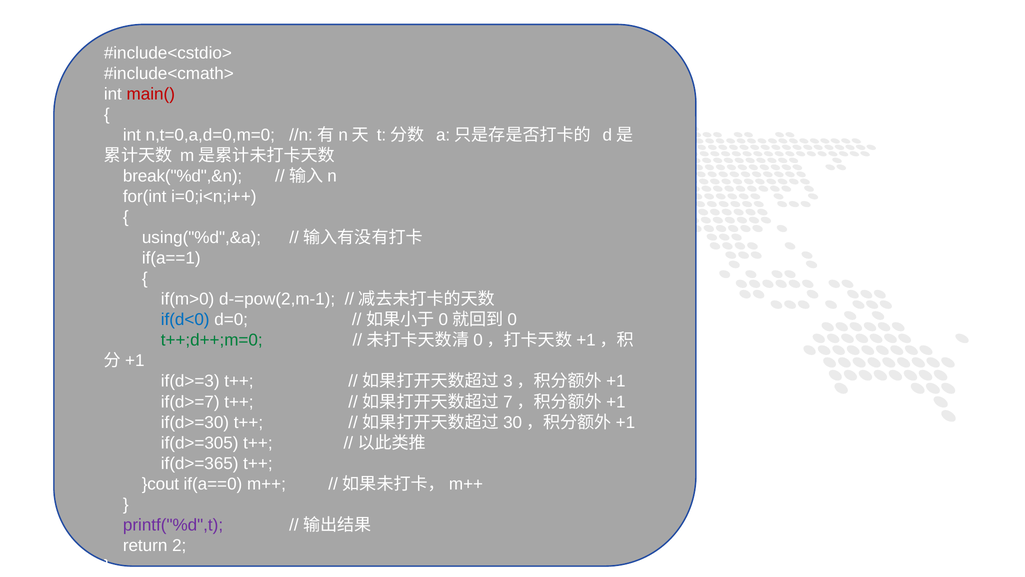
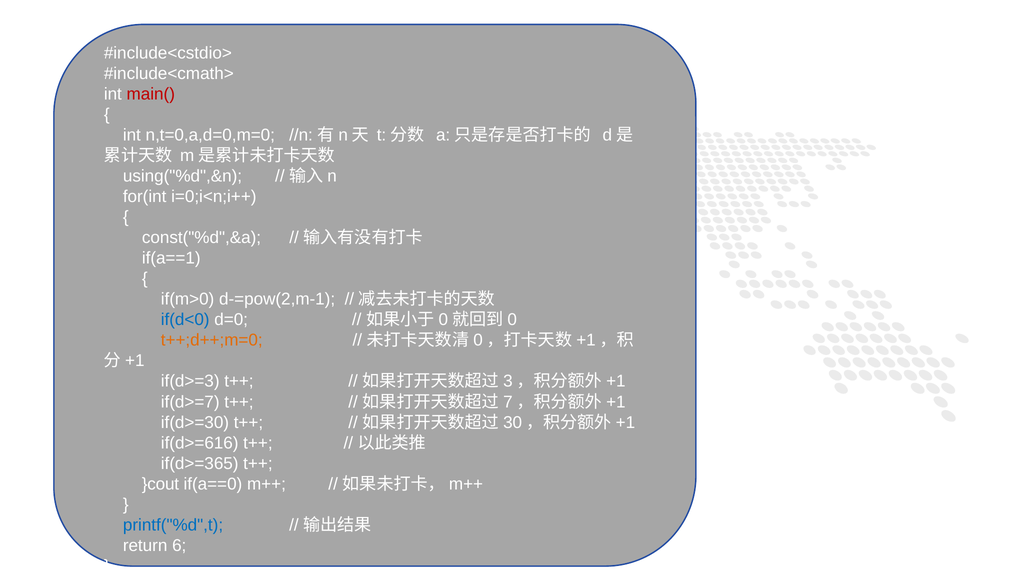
break("%d",&n: break("%d",&n -> using("%d",&n
using("%d",&a: using("%d",&a -> const("%d",&a
t++;d++;m=0 colour: green -> orange
if(d>=305: if(d>=305 -> if(d>=616
printf("%d",t colour: purple -> blue
2: 2 -> 6
